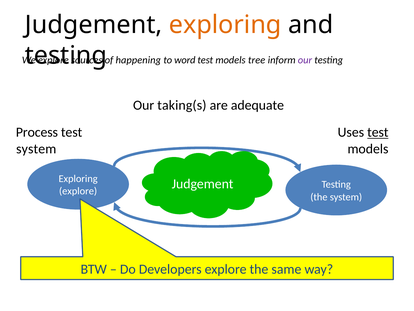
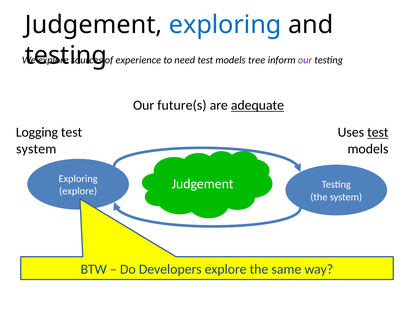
exploring at (225, 25) colour: orange -> blue
happening: happening -> experience
word: word -> need
taking(s: taking(s -> future(s
adequate at (257, 105) underline: none -> present
Process: Process -> Logging
